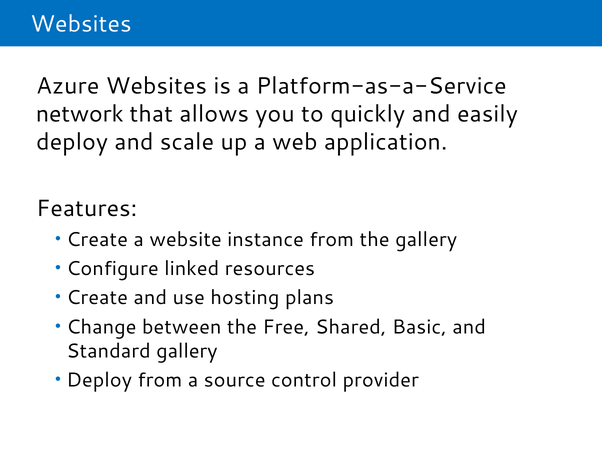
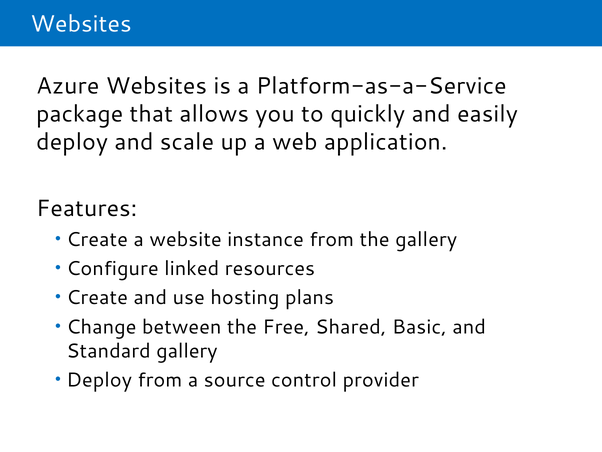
network: network -> package
